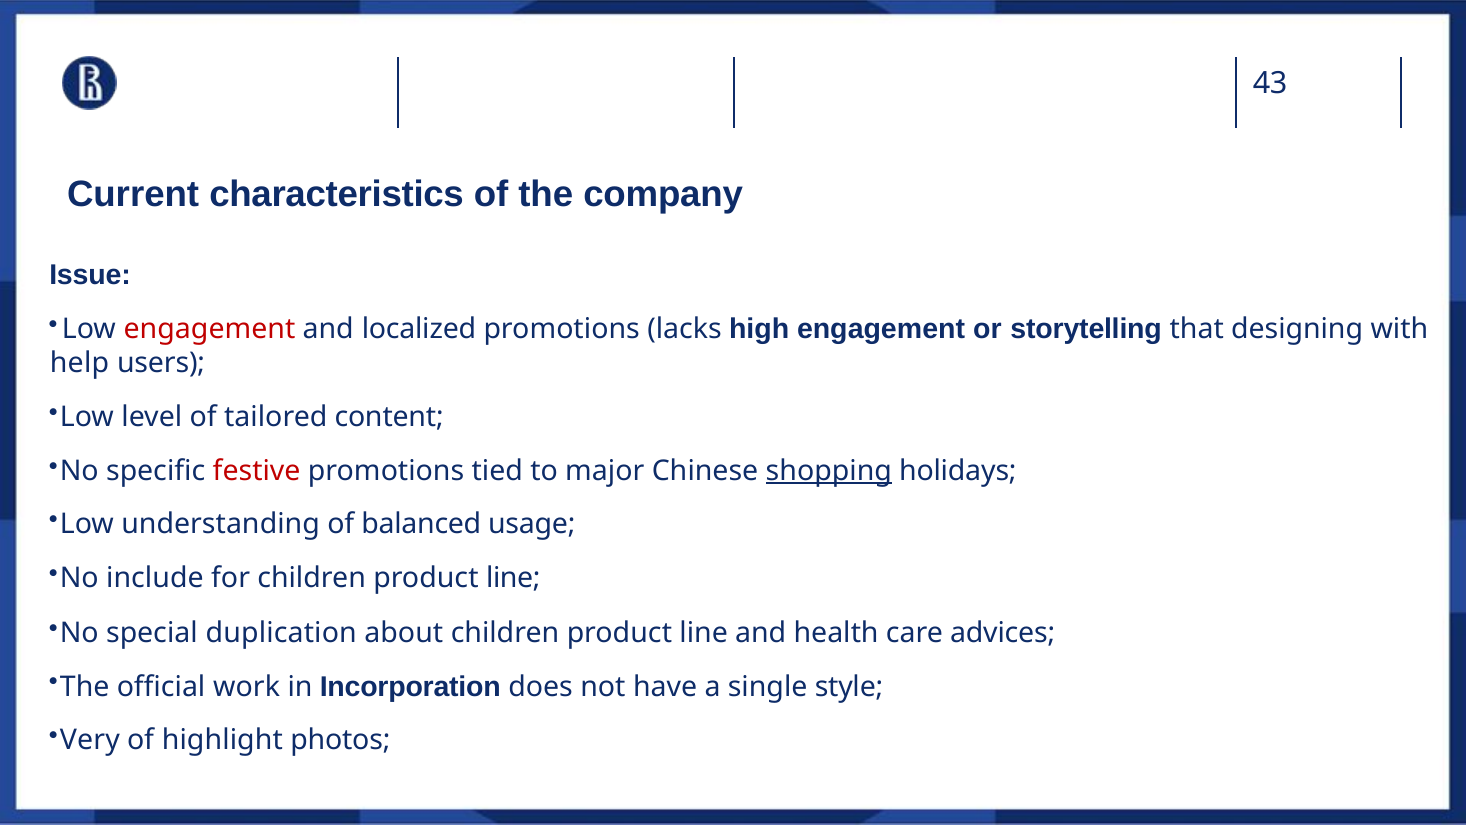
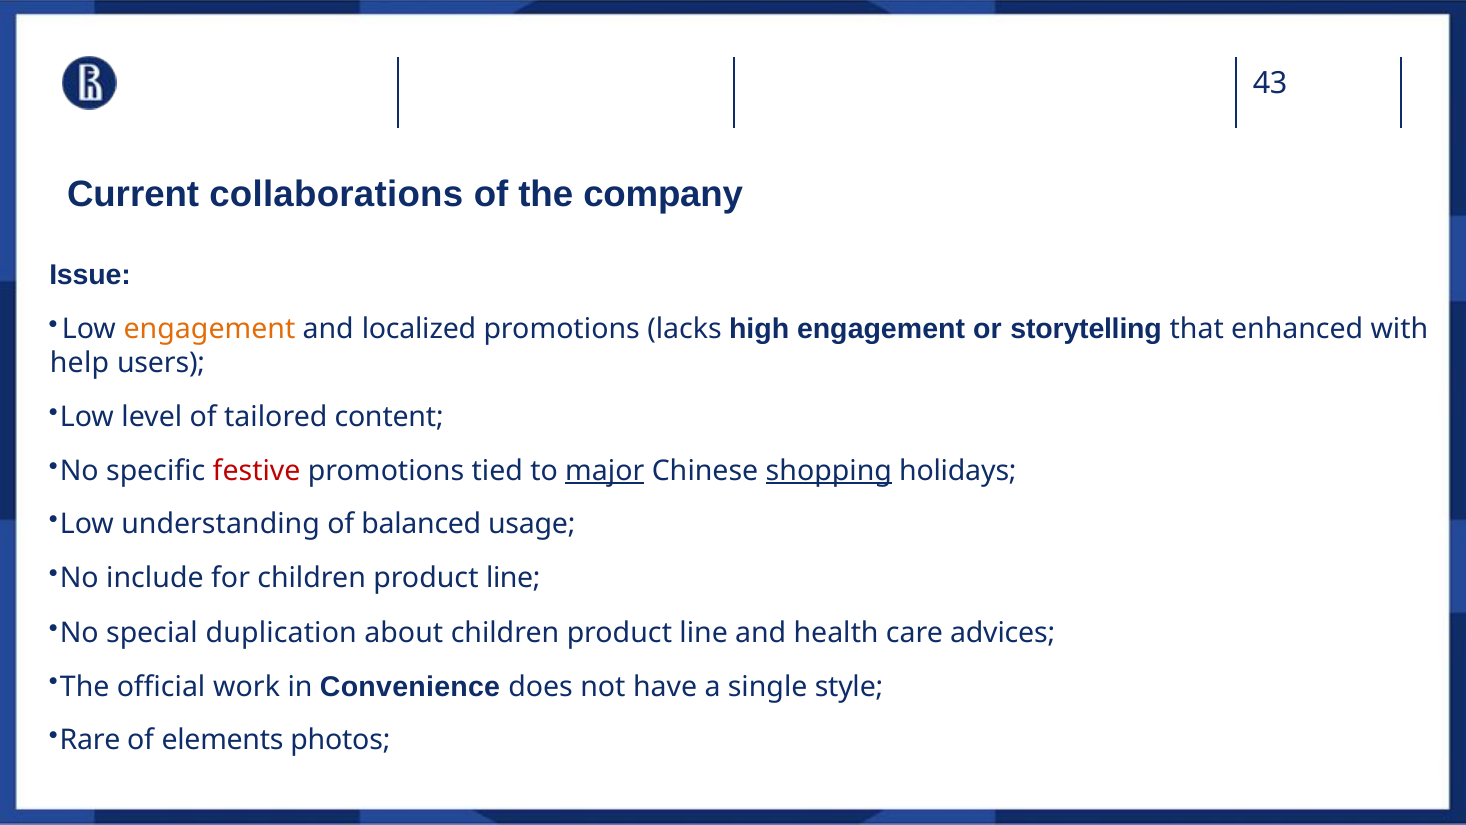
characteristics: characteristics -> collaborations
engagement at (209, 329) colour: red -> orange
designing: designing -> enhanced
major underline: none -> present
Incorporation: Incorporation -> Convenience
Very: Very -> Rare
highlight: highlight -> elements
